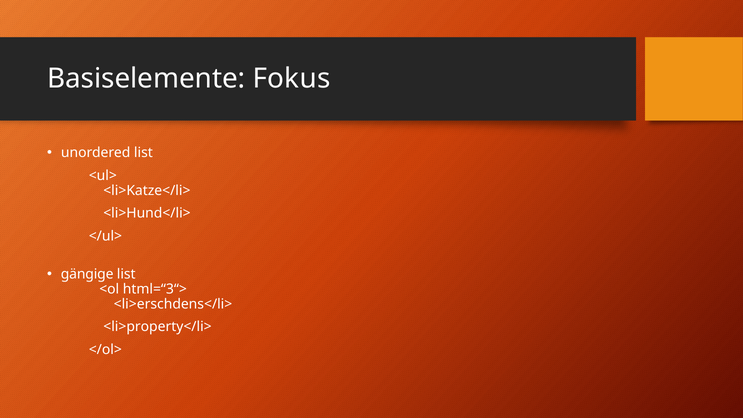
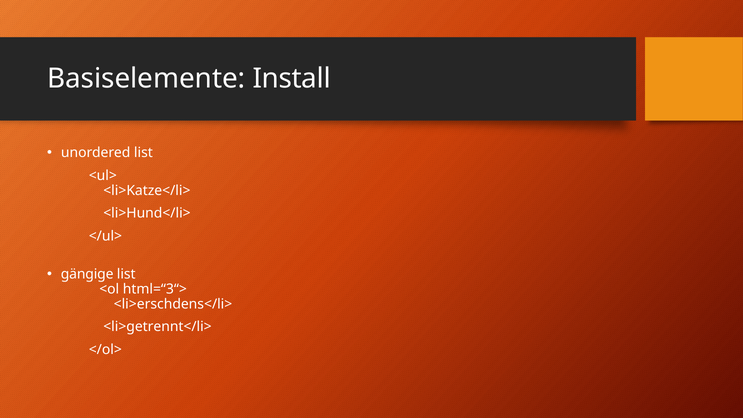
Fokus: Fokus -> Install
<li>property</li>: <li>property</li> -> <li>getrennt</li>
